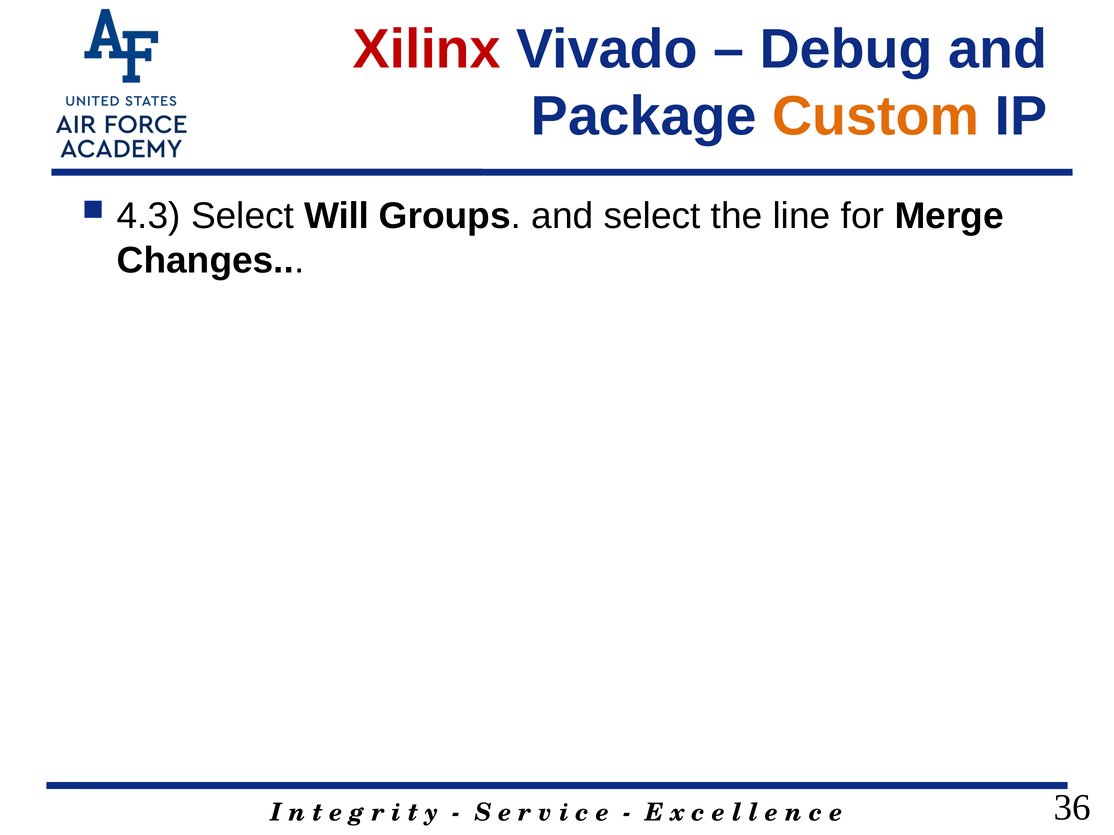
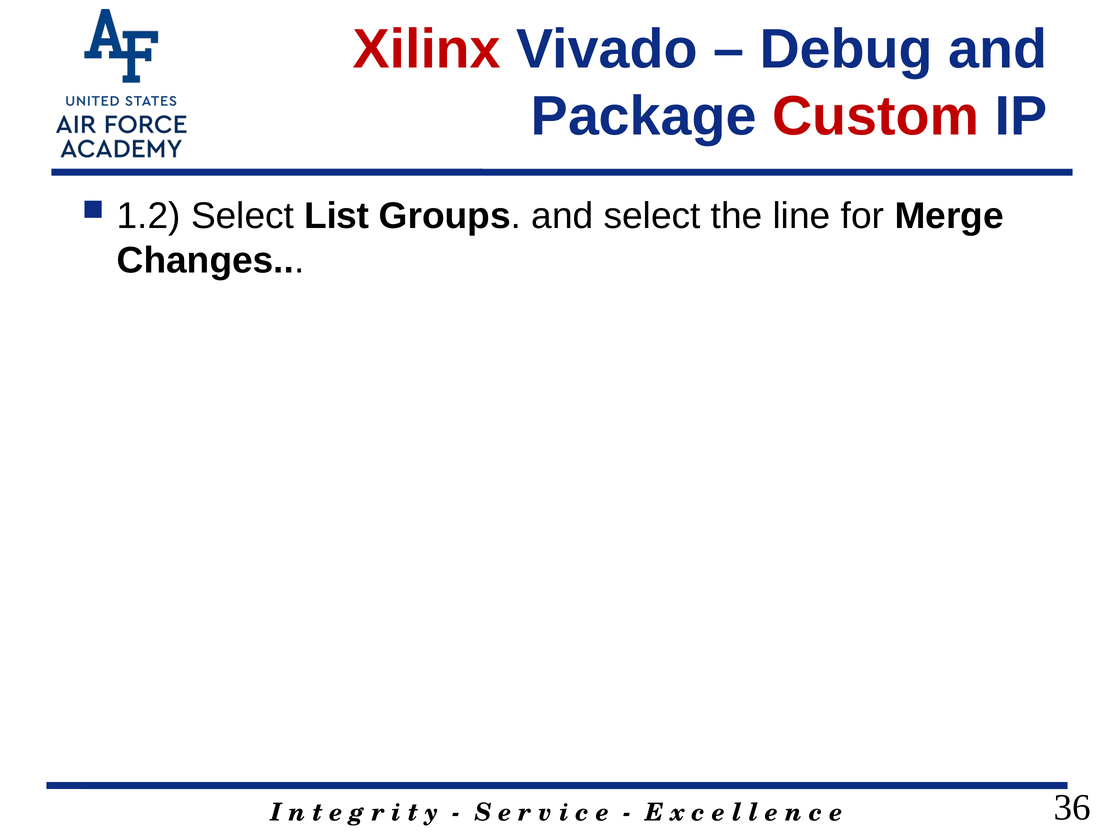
Custom colour: orange -> red
4.3: 4.3 -> 1.2
Will: Will -> List
